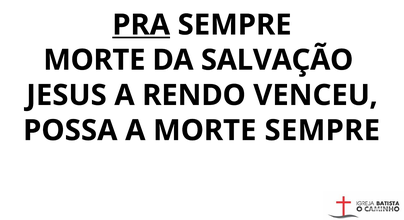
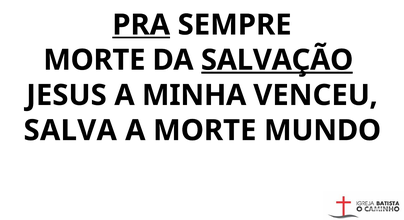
SALVAÇÃO underline: none -> present
RENDO: RENDO -> MINHA
POSSA: POSSA -> SALVA
MORTE SEMPRE: SEMPRE -> MUNDO
